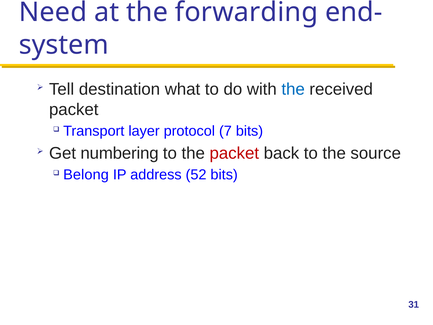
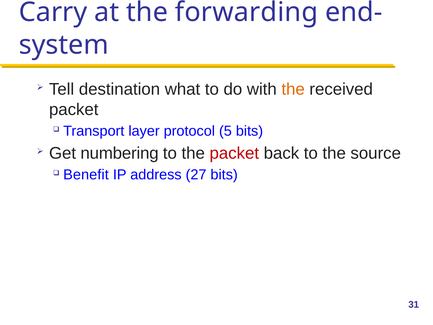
Need: Need -> Carry
the at (293, 89) colour: blue -> orange
7: 7 -> 5
Belong: Belong -> Benefit
52: 52 -> 27
